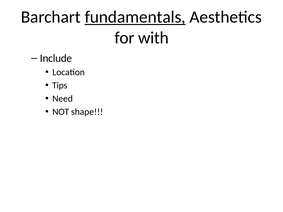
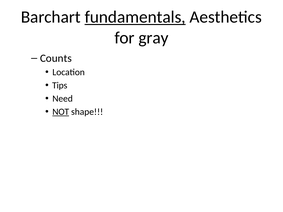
with: with -> gray
Include: Include -> Counts
NOT underline: none -> present
